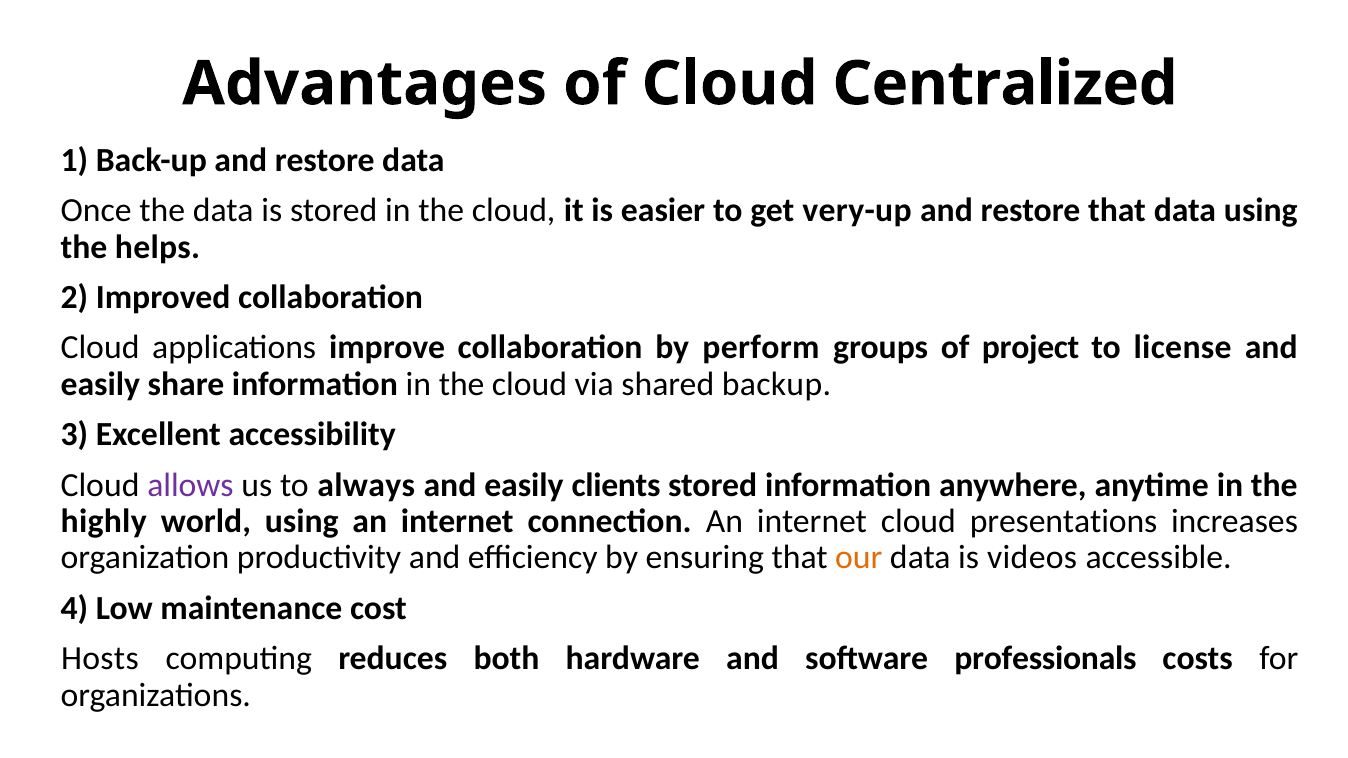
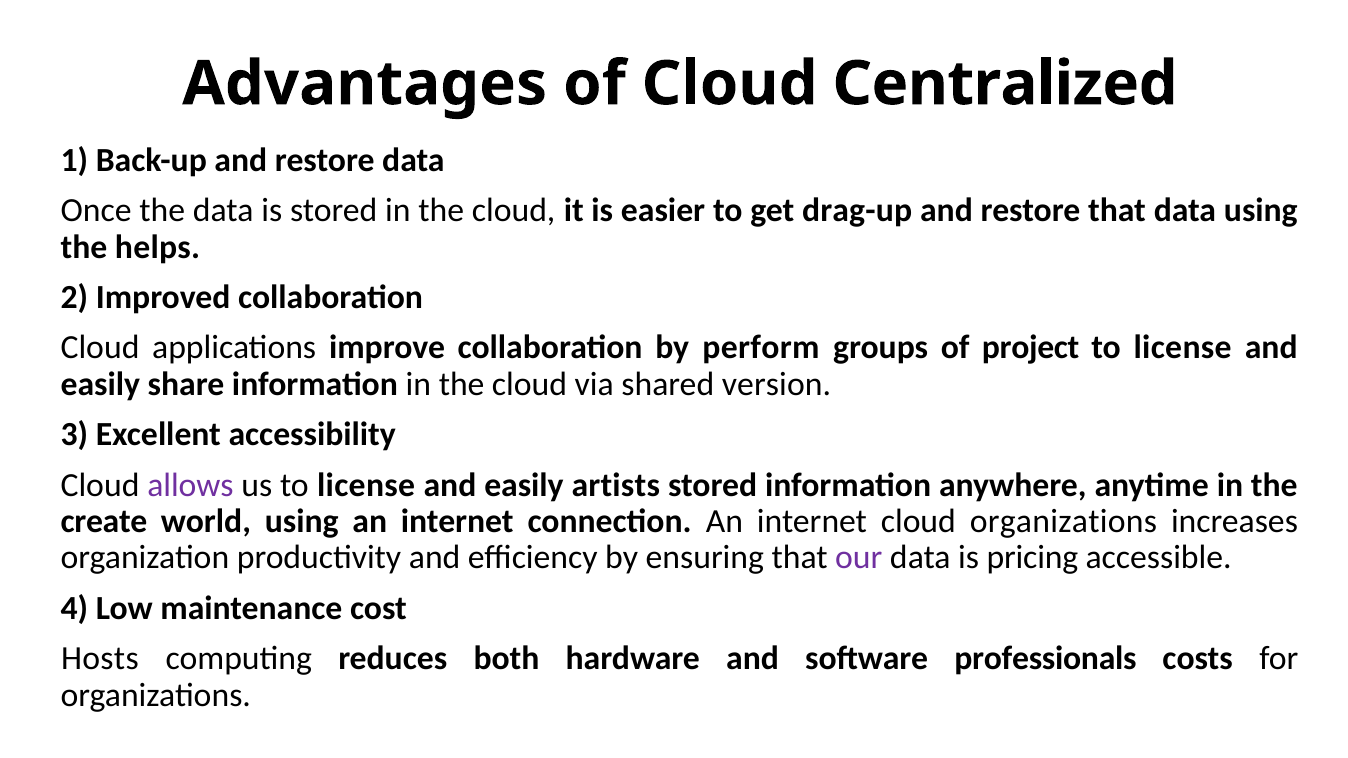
very-up: very-up -> drag-up
backup: backup -> version
us to always: always -> license
clients: clients -> artists
highly: highly -> create
cloud presentations: presentations -> organizations
our colour: orange -> purple
videos: videos -> pricing
